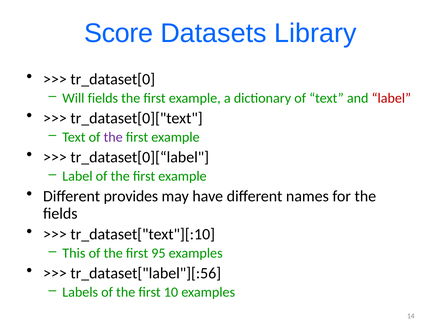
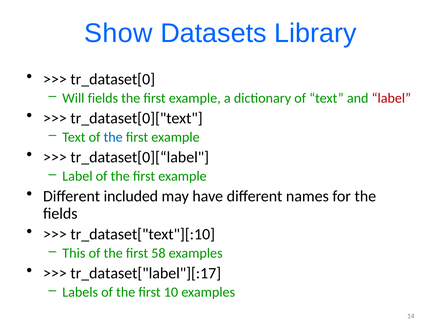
Score: Score -> Show
the at (113, 137) colour: purple -> blue
provides: provides -> included
95: 95 -> 58
tr_dataset["label"][:56: tr_dataset["label"][:56 -> tr_dataset["label"][:17
